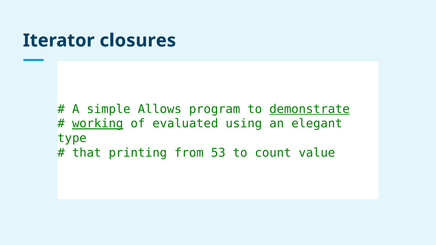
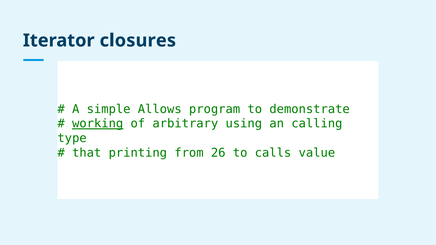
demonstrate underline: present -> none
evaluated: evaluated -> arbitrary
elegant: elegant -> calling
53: 53 -> 26
count: count -> calls
